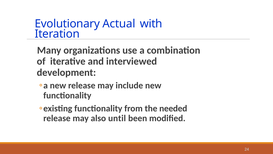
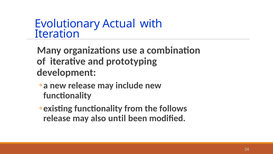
interviewed: interviewed -> prototyping
needed: needed -> follows
